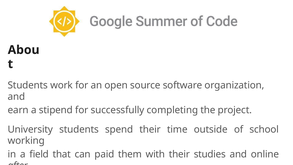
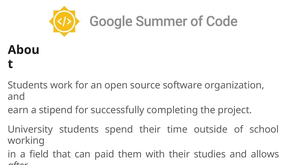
online: online -> allows
